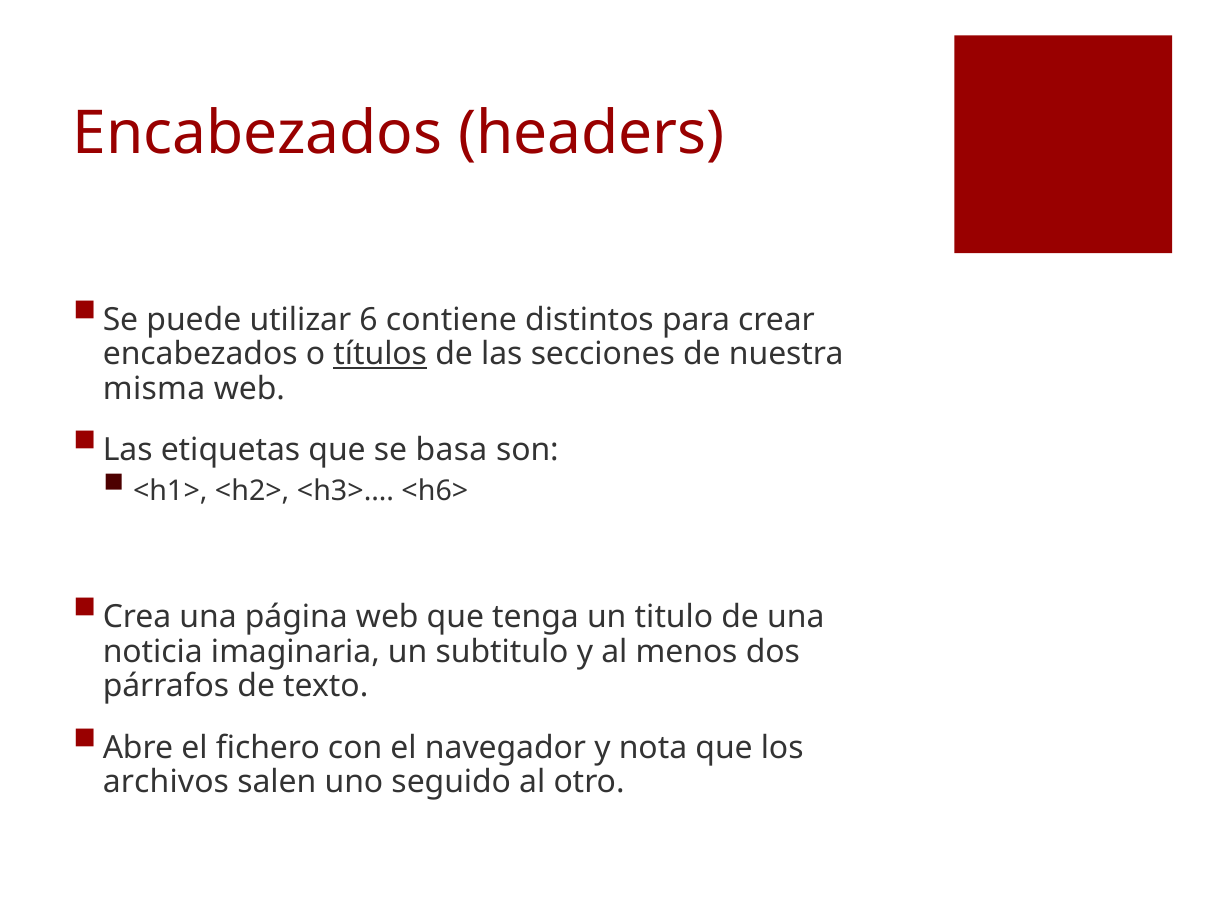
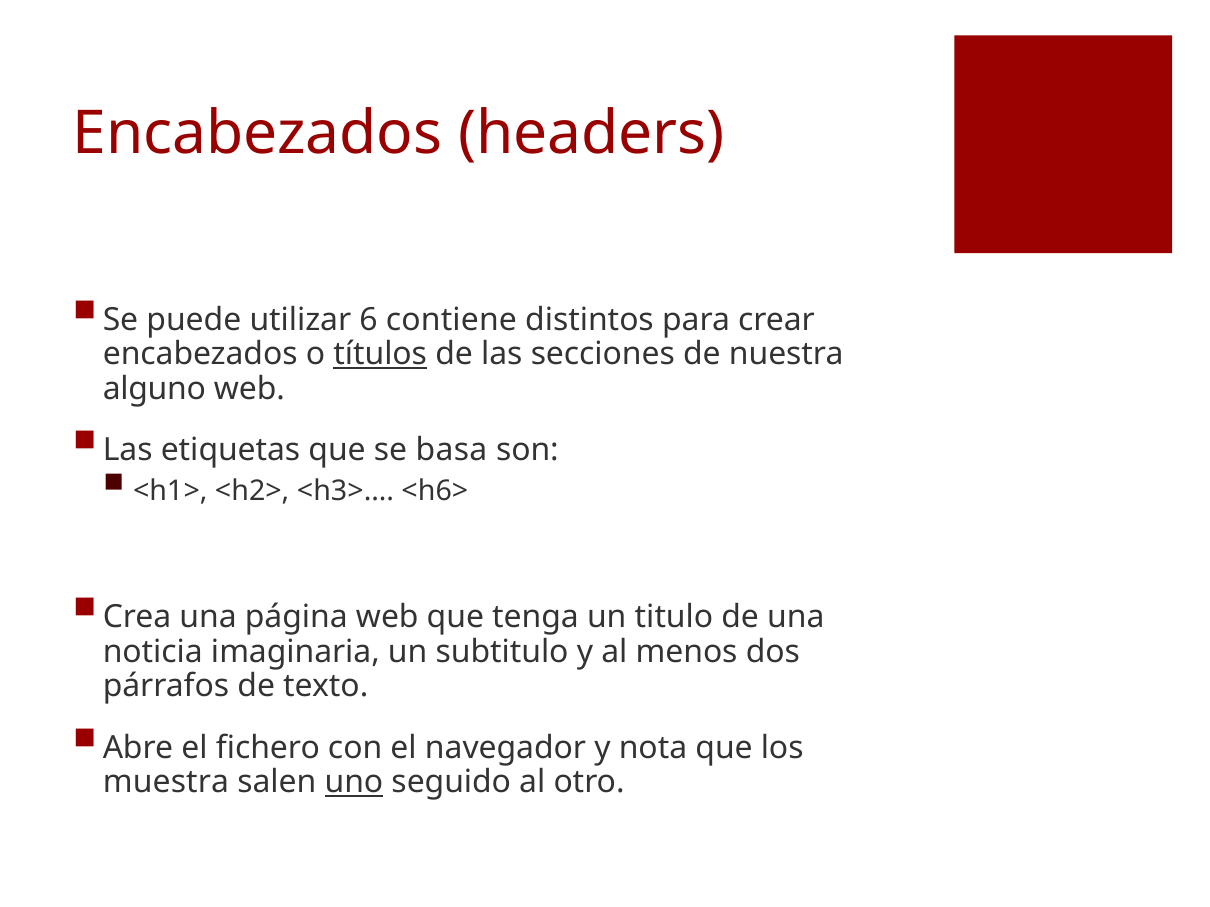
misma: misma -> alguno
archivos: archivos -> muestra
uno underline: none -> present
